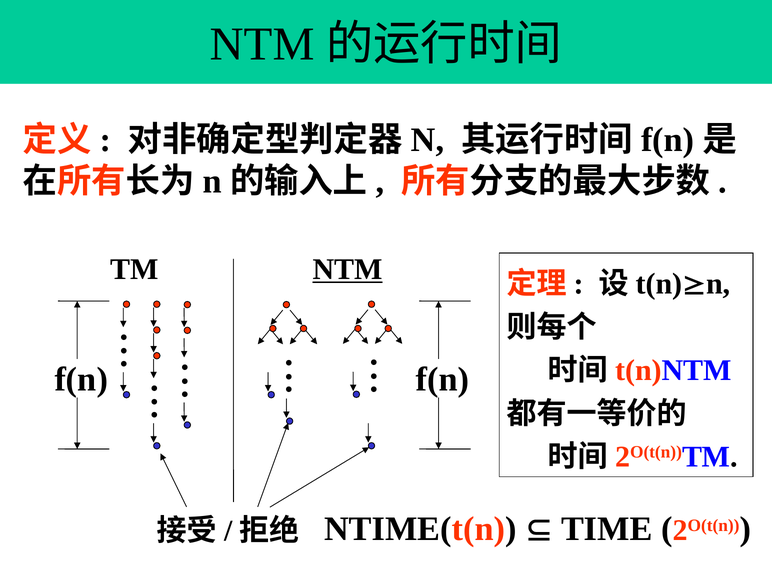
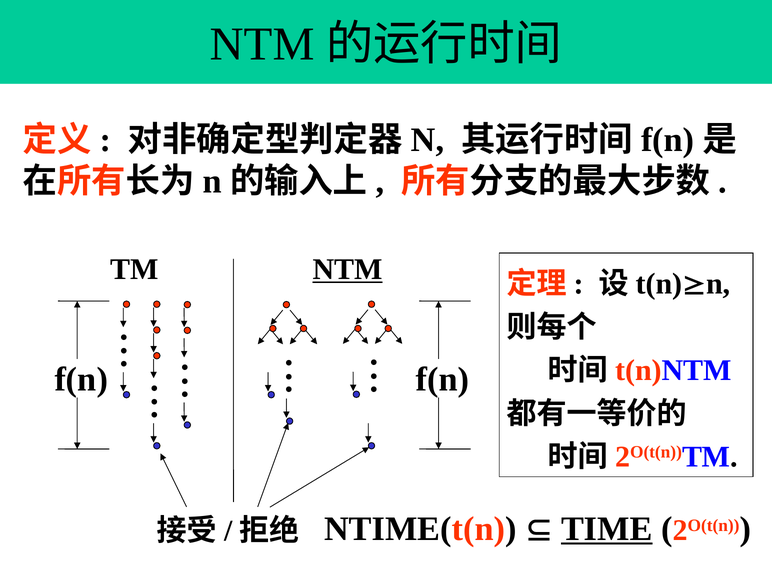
TIME underline: none -> present
